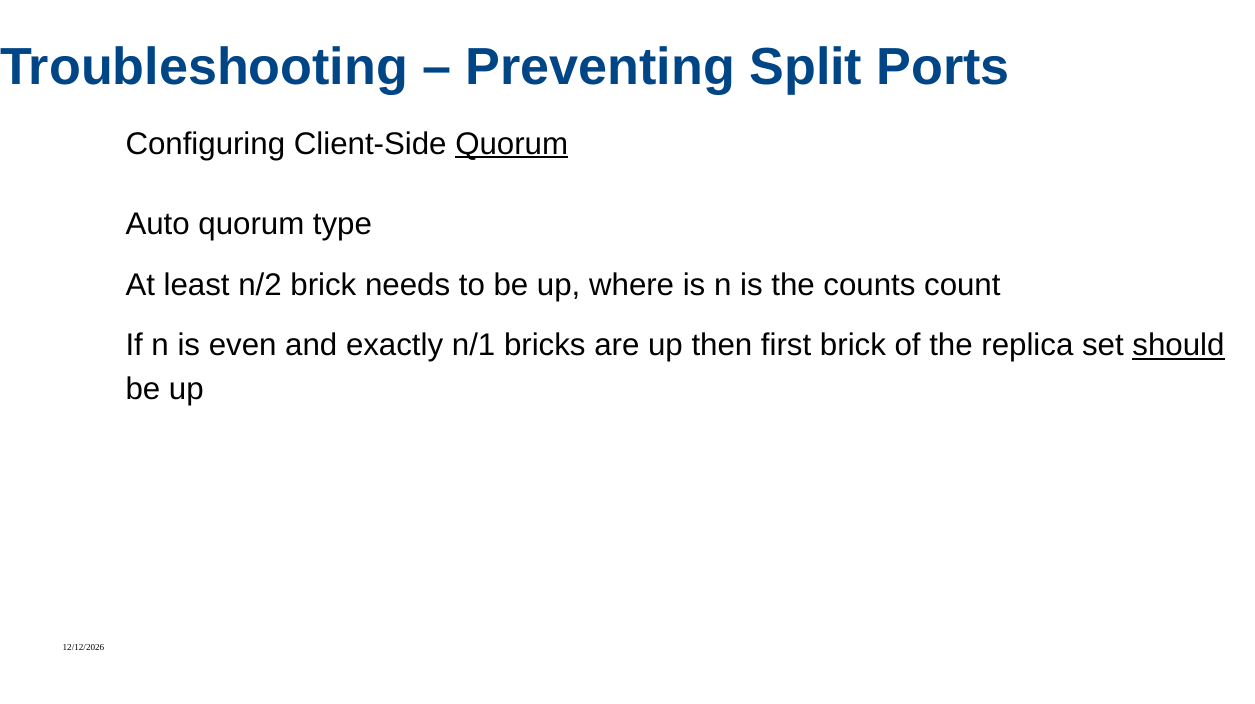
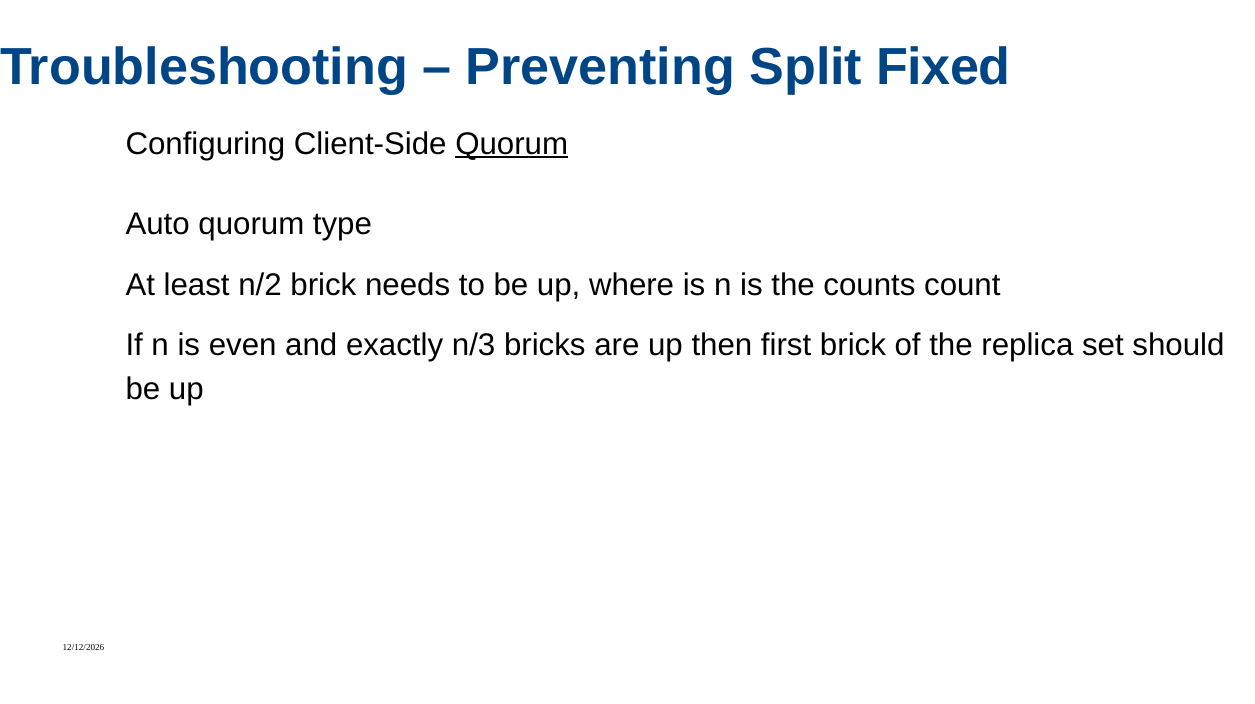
Ports: Ports -> Fixed
n/1: n/1 -> n/3
should underline: present -> none
